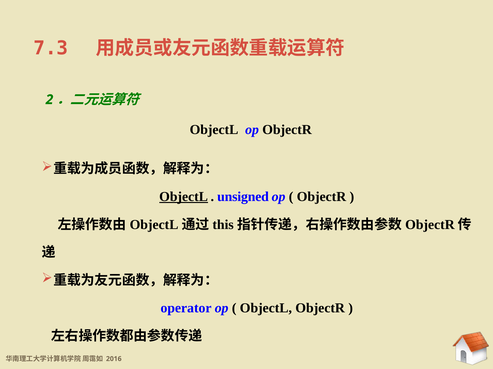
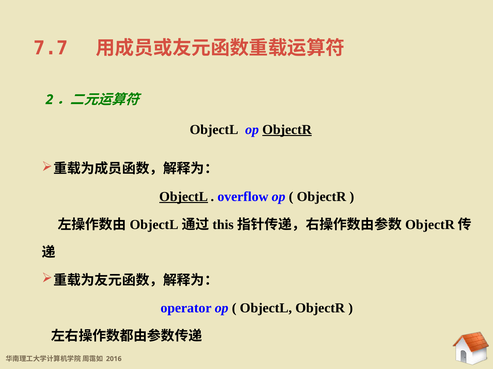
7.3: 7.3 -> 7.7
ObjectR at (287, 130) underline: none -> present
unsigned: unsigned -> overflow
